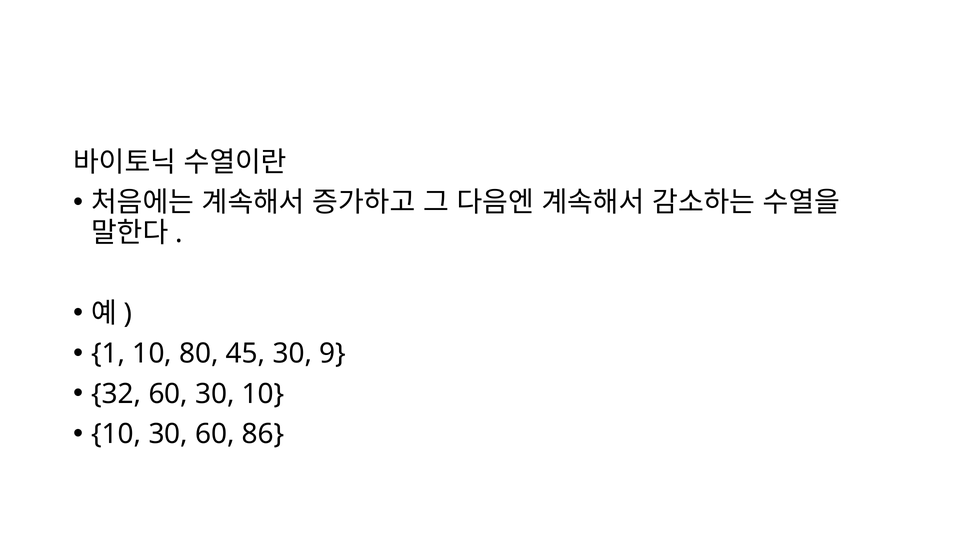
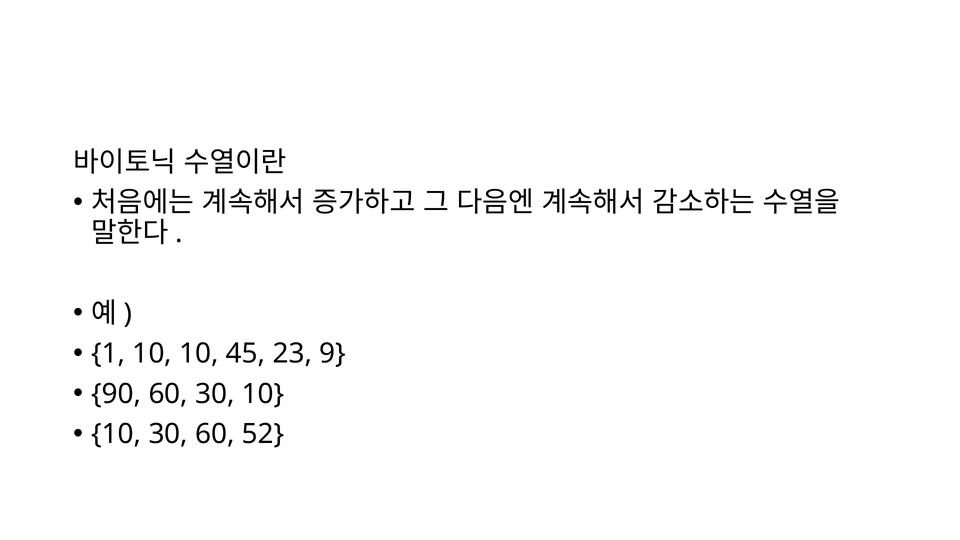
10 80: 80 -> 10
45 30: 30 -> 23
32: 32 -> 90
86: 86 -> 52
